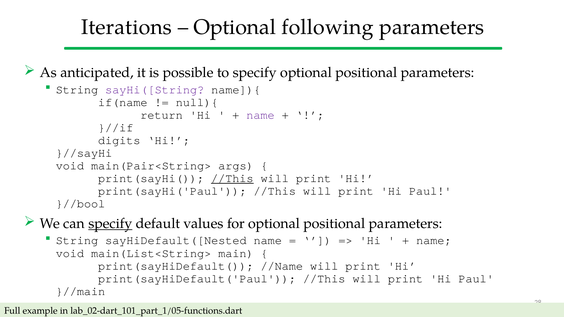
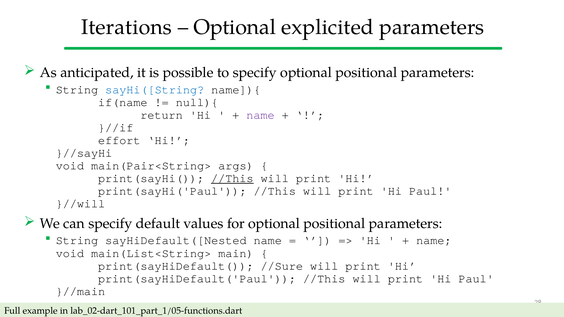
following: following -> explicited
sayHi([String colour: purple -> blue
digits: digits -> effort
}//bool: }//bool -> }//will
specify at (110, 224) underline: present -> none
//Name: //Name -> //Sure
